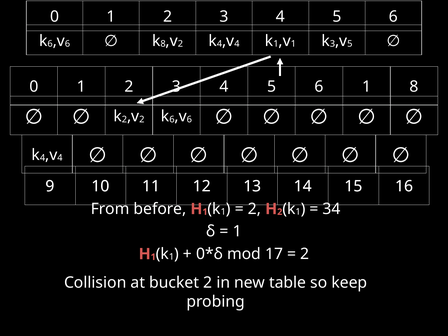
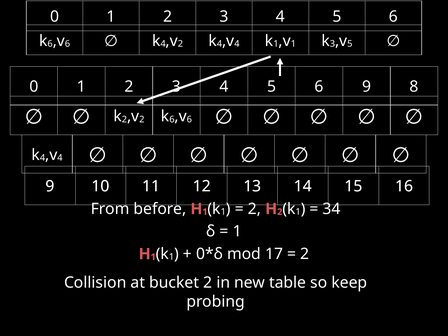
8 at (163, 44): 8 -> 4
6 1: 1 -> 9
